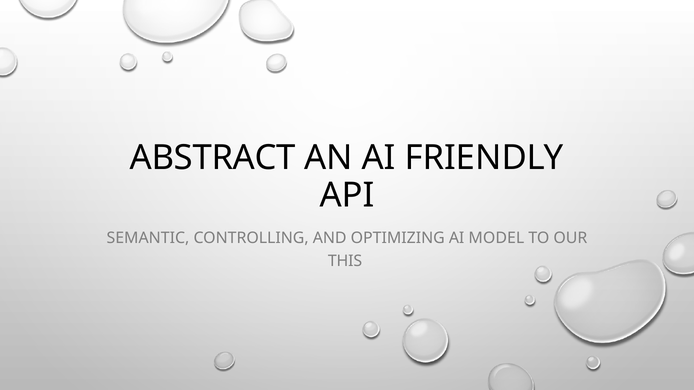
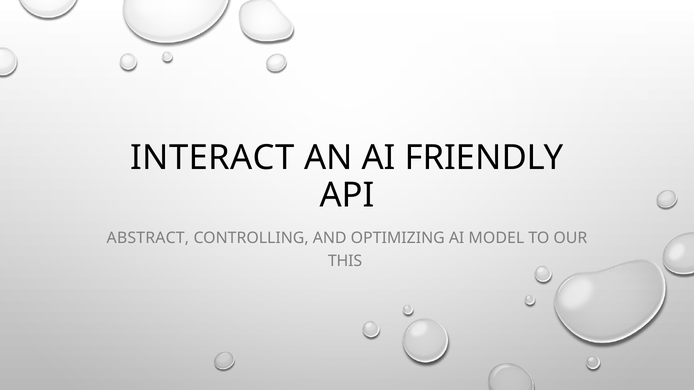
ABSTRACT: ABSTRACT -> INTERACT
SEMANTIC: SEMANTIC -> ABSTRACT
